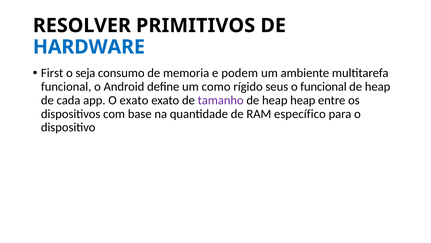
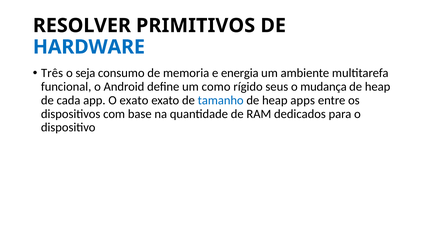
First: First -> Três
podem: podem -> energia
o funcional: funcional -> mudança
tamanho colour: purple -> blue
heap heap: heap -> apps
específico: específico -> dedicados
